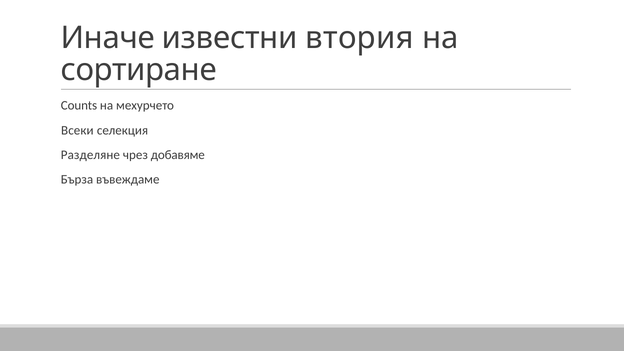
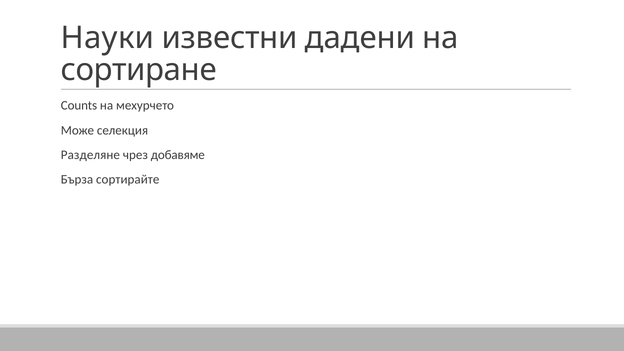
Иначе: Иначе -> Науки
втория: втория -> дадени
Всеки: Всеки -> Може
въвеждаме: въвеждаме -> сортирайте
